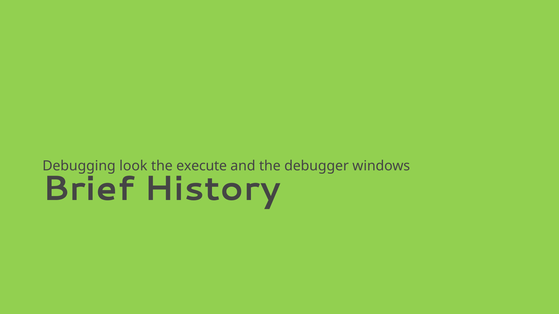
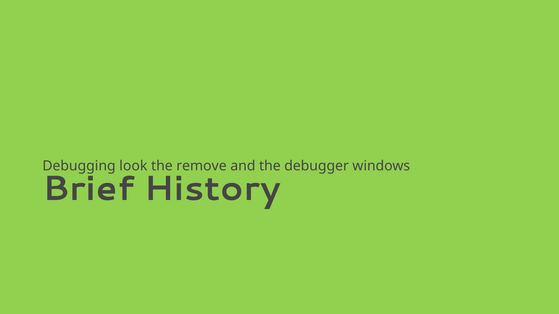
execute: execute -> remove
